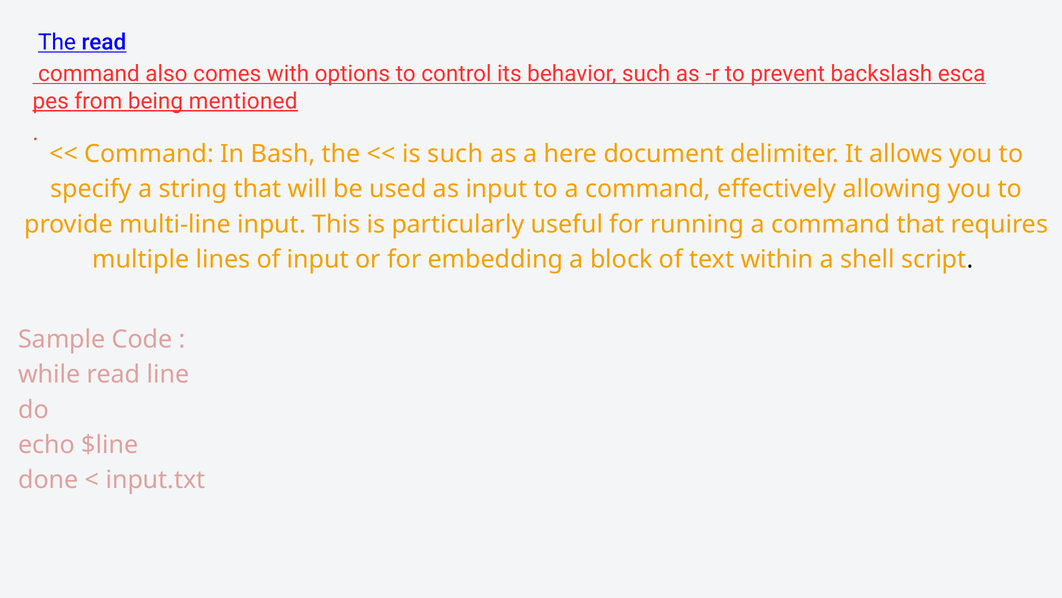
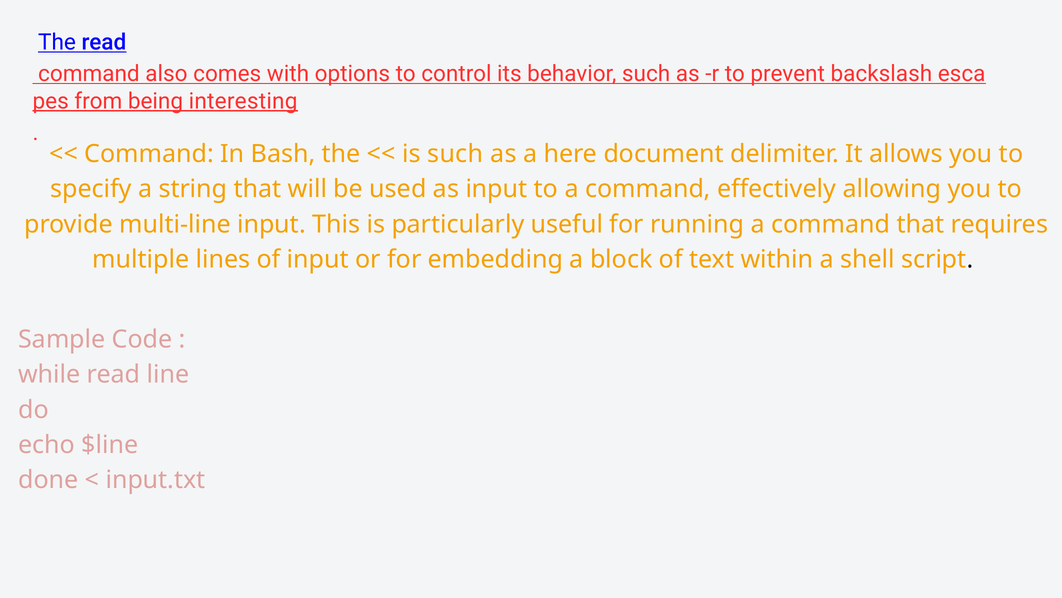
mentioned: mentioned -> interesting
